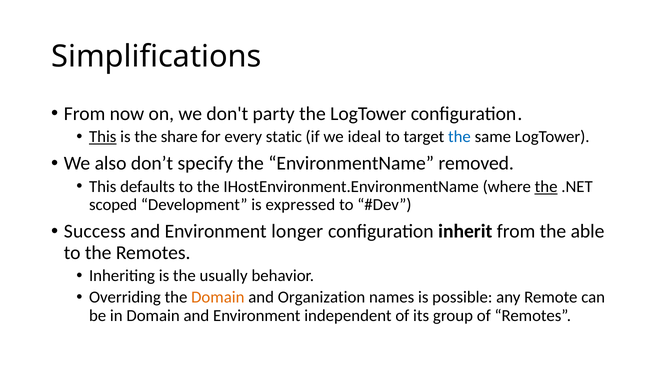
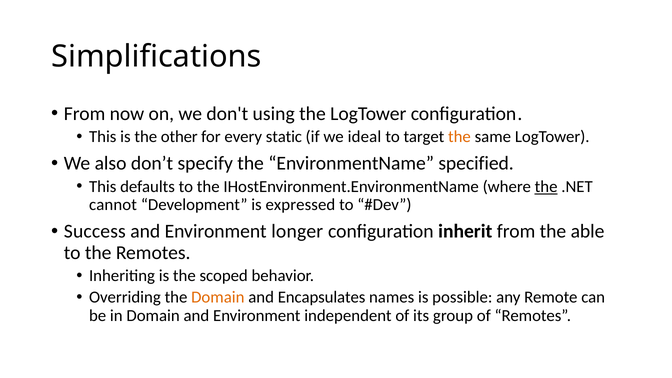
party: party -> using
This at (103, 137) underline: present -> none
share: share -> other
the at (459, 137) colour: blue -> orange
removed: removed -> specified
scoped: scoped -> cannot
usually: usually -> scoped
Organization: Organization -> Encapsulates
